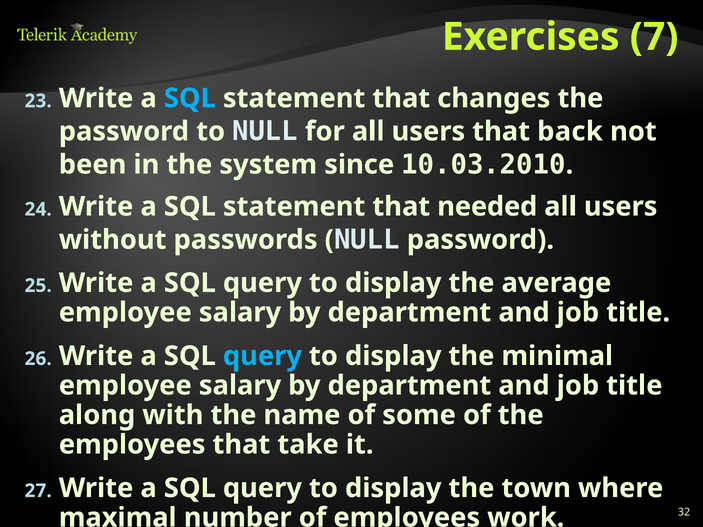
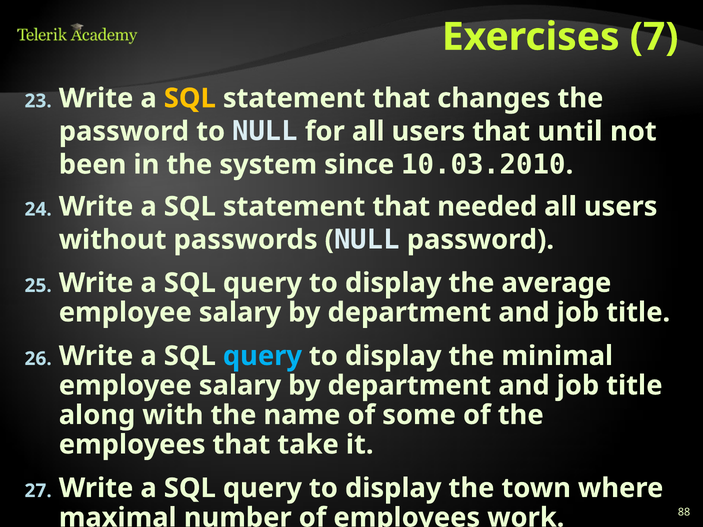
SQL at (190, 98) colour: light blue -> yellow
back: back -> until
32: 32 -> 88
